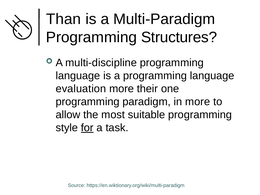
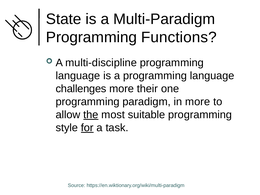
Than: Than -> State
Structures: Structures -> Functions
evaluation: evaluation -> challenges
the underline: none -> present
